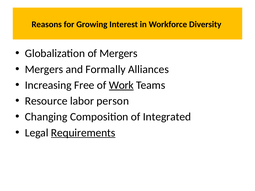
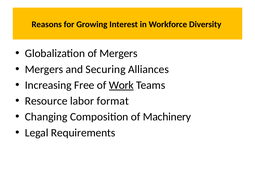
Formally: Formally -> Securing
person: person -> format
Integrated: Integrated -> Machinery
Requirements underline: present -> none
